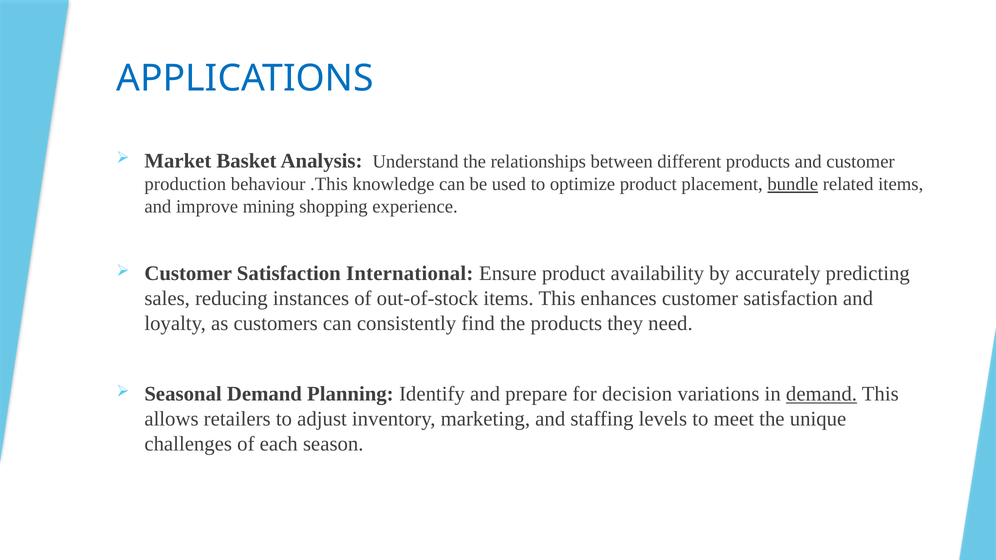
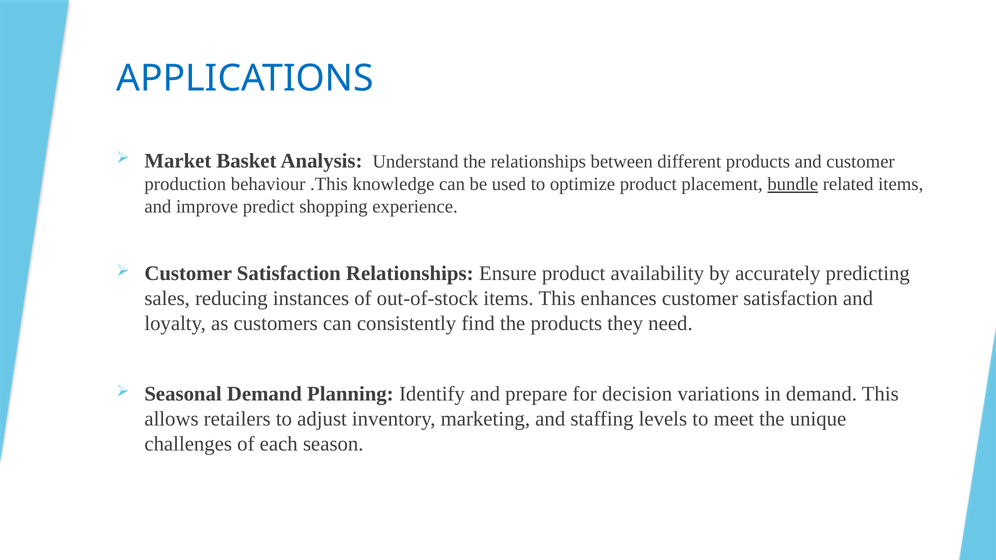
mining: mining -> predict
Satisfaction International: International -> Relationships
demand at (821, 394) underline: present -> none
